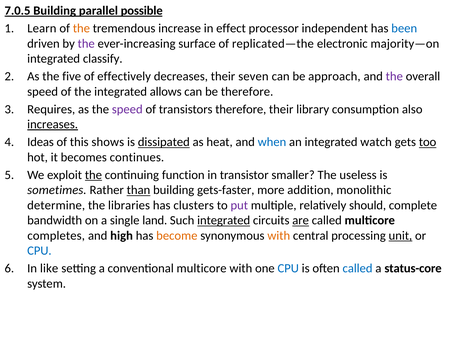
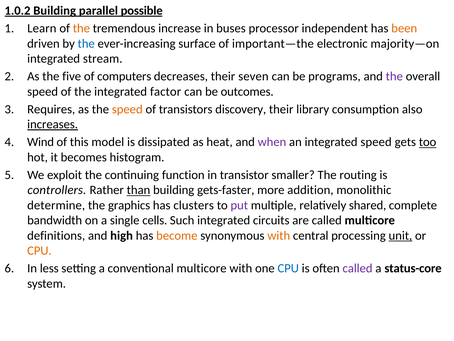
7.0.5: 7.0.5 -> 1.0.2
effect: effect -> buses
been colour: blue -> orange
the at (86, 44) colour: purple -> blue
replicated—the: replicated—the -> important—the
classify: classify -> stream
effectively: effectively -> computers
approach: approach -> programs
allows: allows -> factor
be therefore: therefore -> outcomes
speed at (127, 109) colour: purple -> orange
transistors therefore: therefore -> discovery
Ideas: Ideas -> Wind
shows: shows -> model
dissipated underline: present -> none
when colour: blue -> purple
integrated watch: watch -> speed
continues: continues -> histogram
the at (93, 175) underline: present -> none
useless: useless -> routing
sometimes: sometimes -> controllers
libraries: libraries -> graphics
should: should -> shared
land: land -> cells
integrated at (224, 220) underline: present -> none
are underline: present -> none
completes: completes -> definitions
CPU at (39, 250) colour: blue -> orange
like: like -> less
called at (358, 268) colour: blue -> purple
